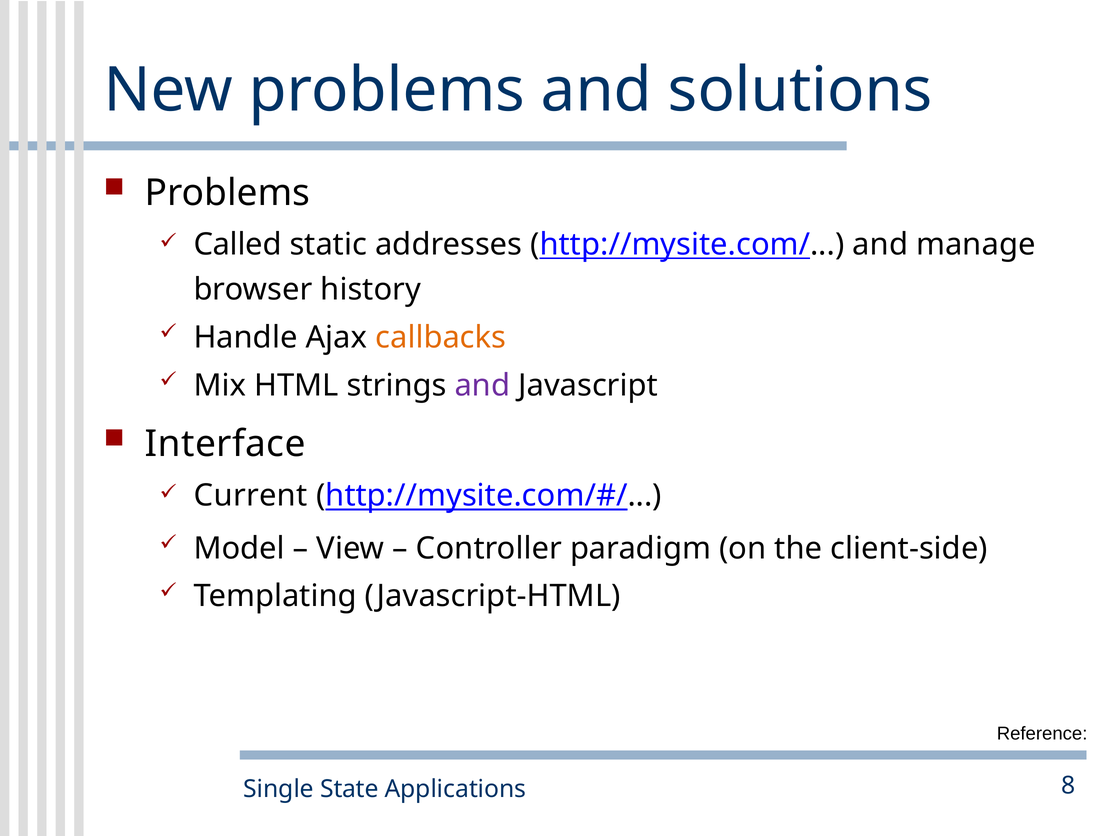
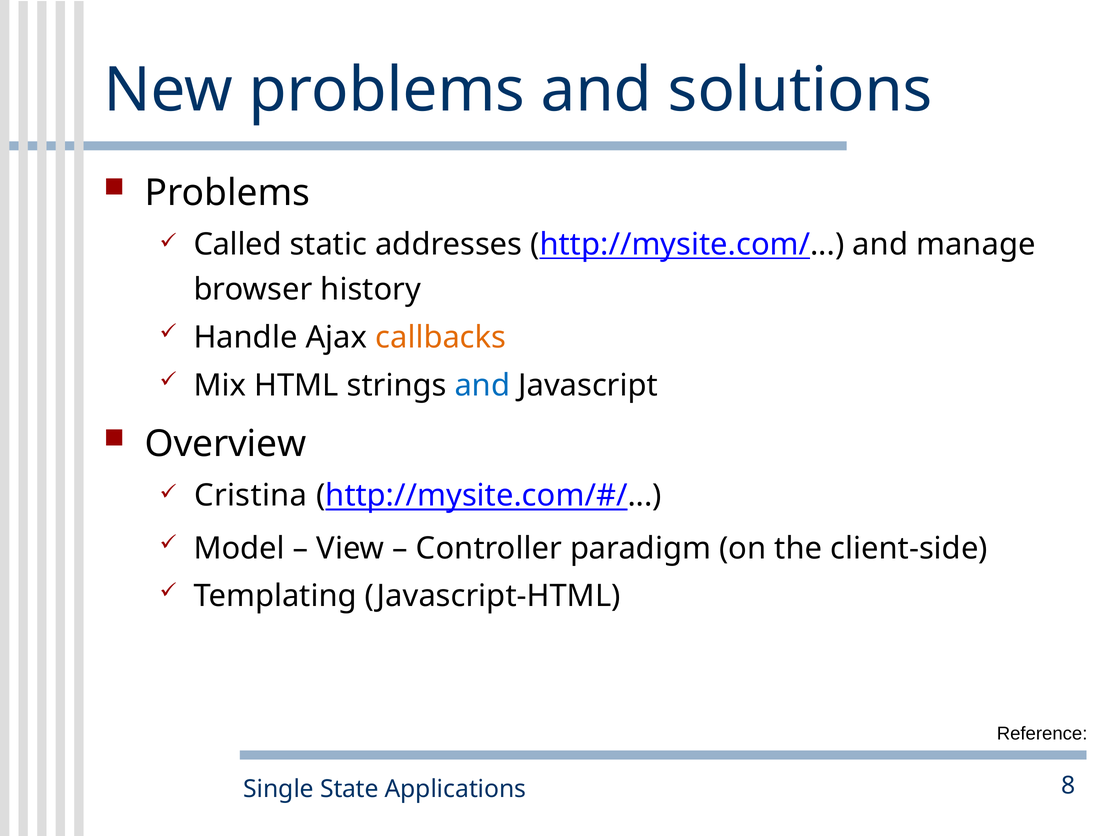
and at (482, 385) colour: purple -> blue
Interface: Interface -> Overview
Current: Current -> Cristina
